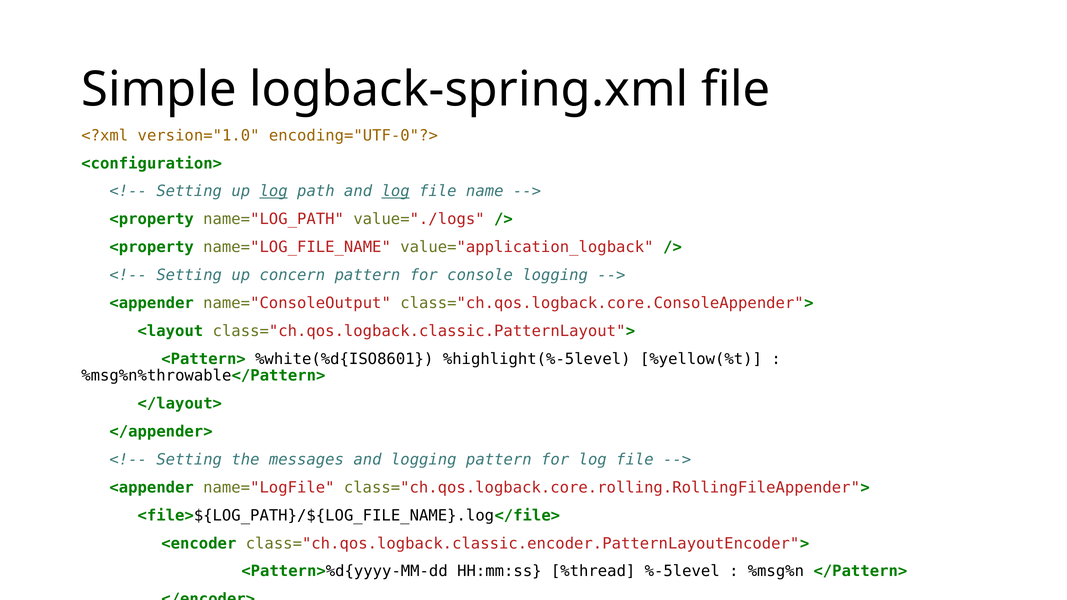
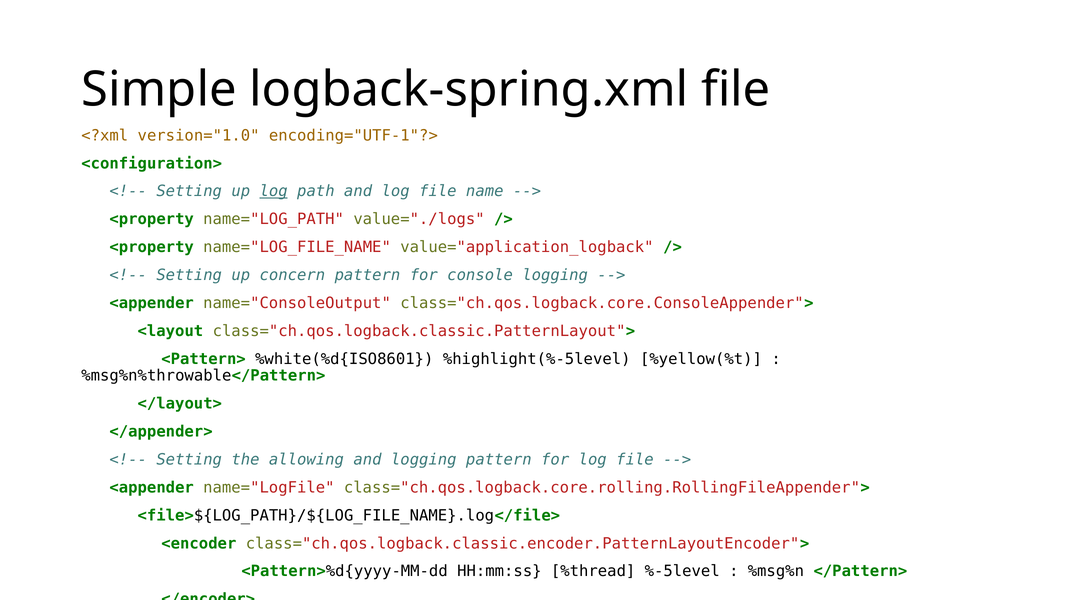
encoding="UTF-0"?>: encoding="UTF-0"?> -> encoding="UTF-1"?>
log at (396, 191) underline: present -> none
messages: messages -> allowing
